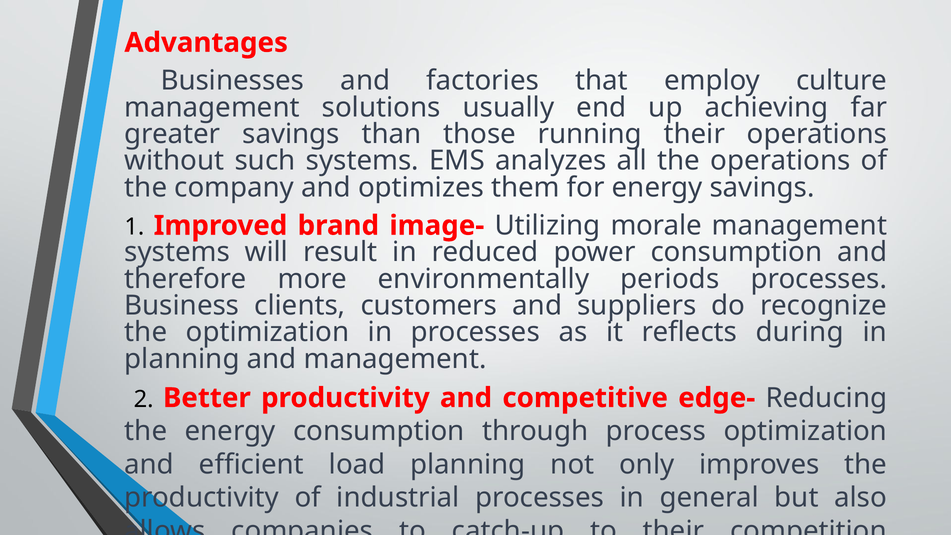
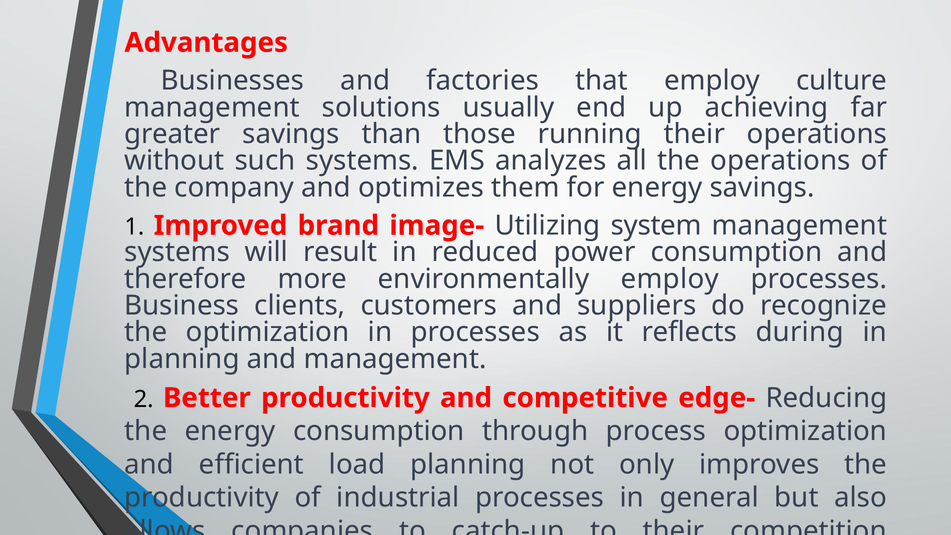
morale: morale -> system
environmentally periods: periods -> employ
